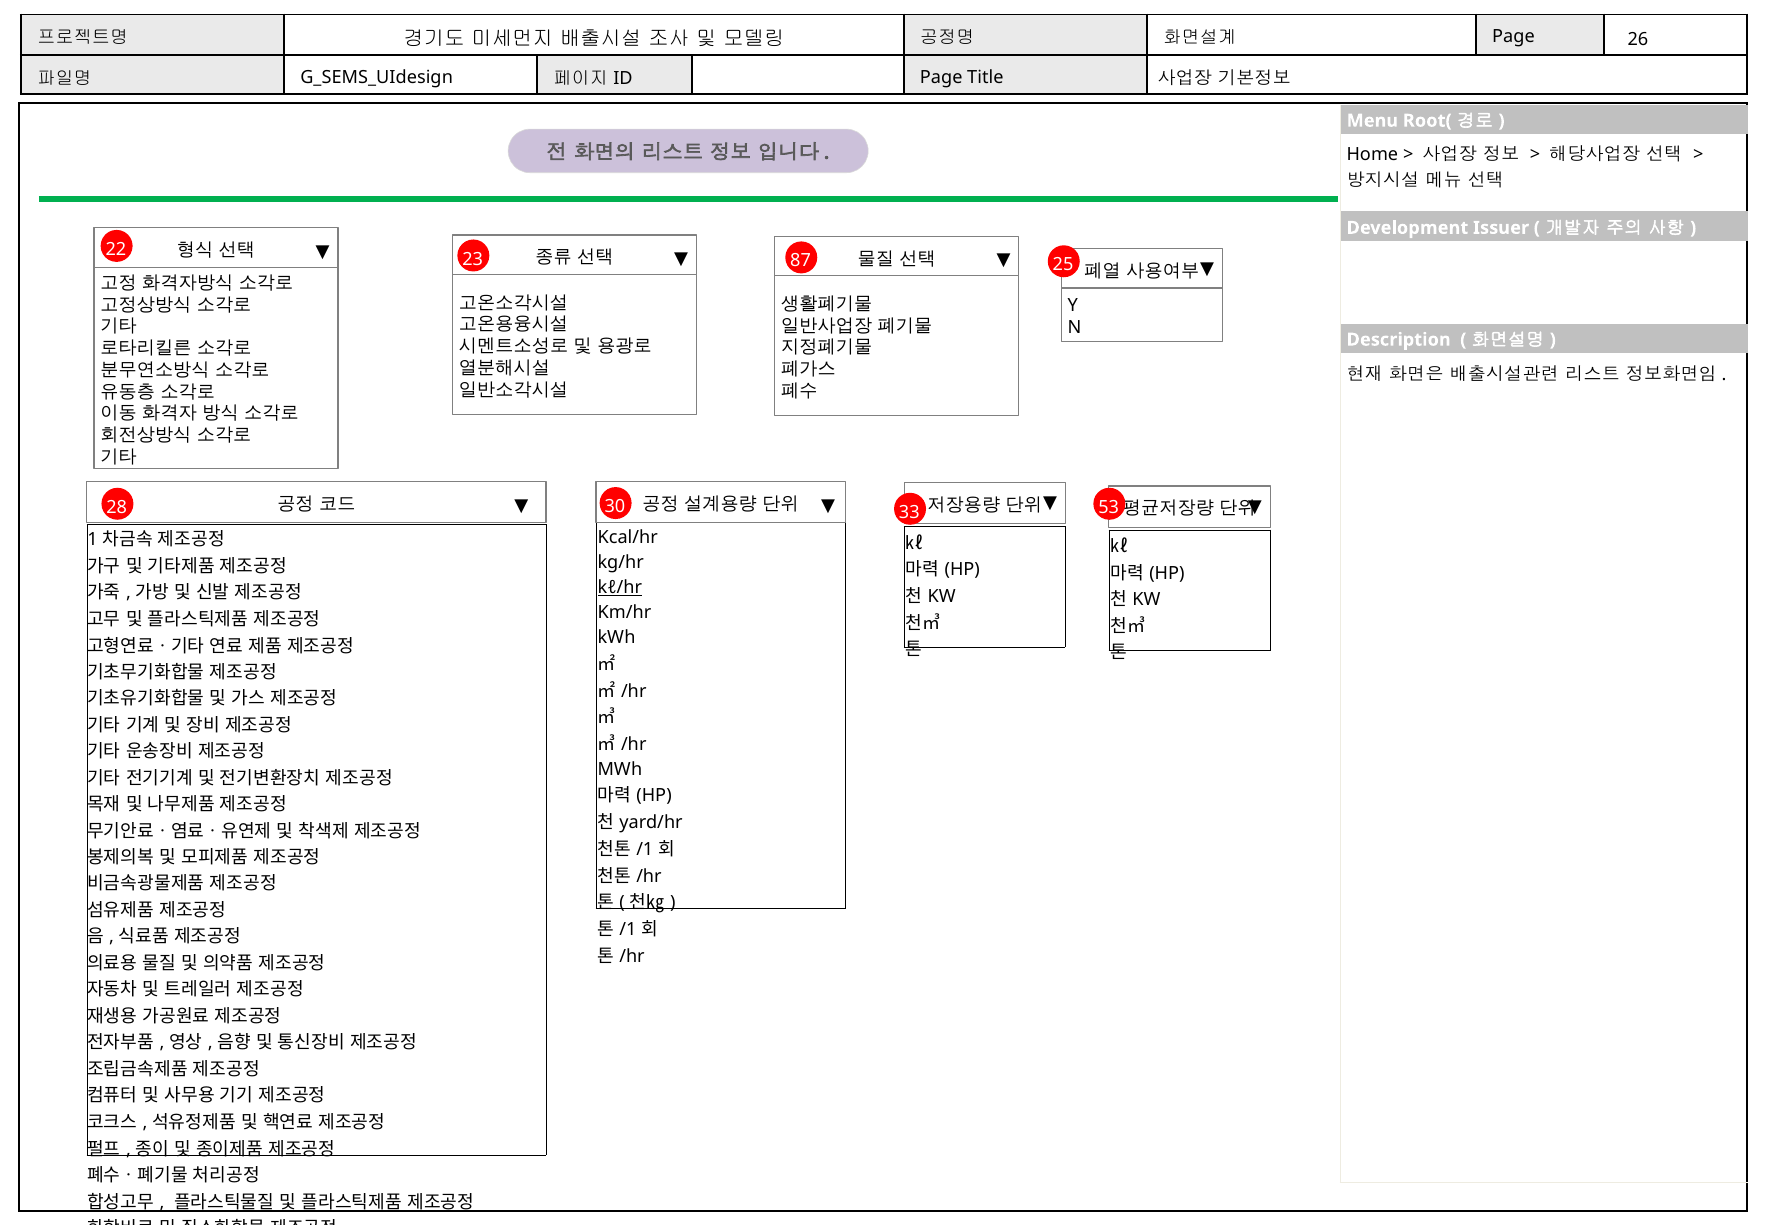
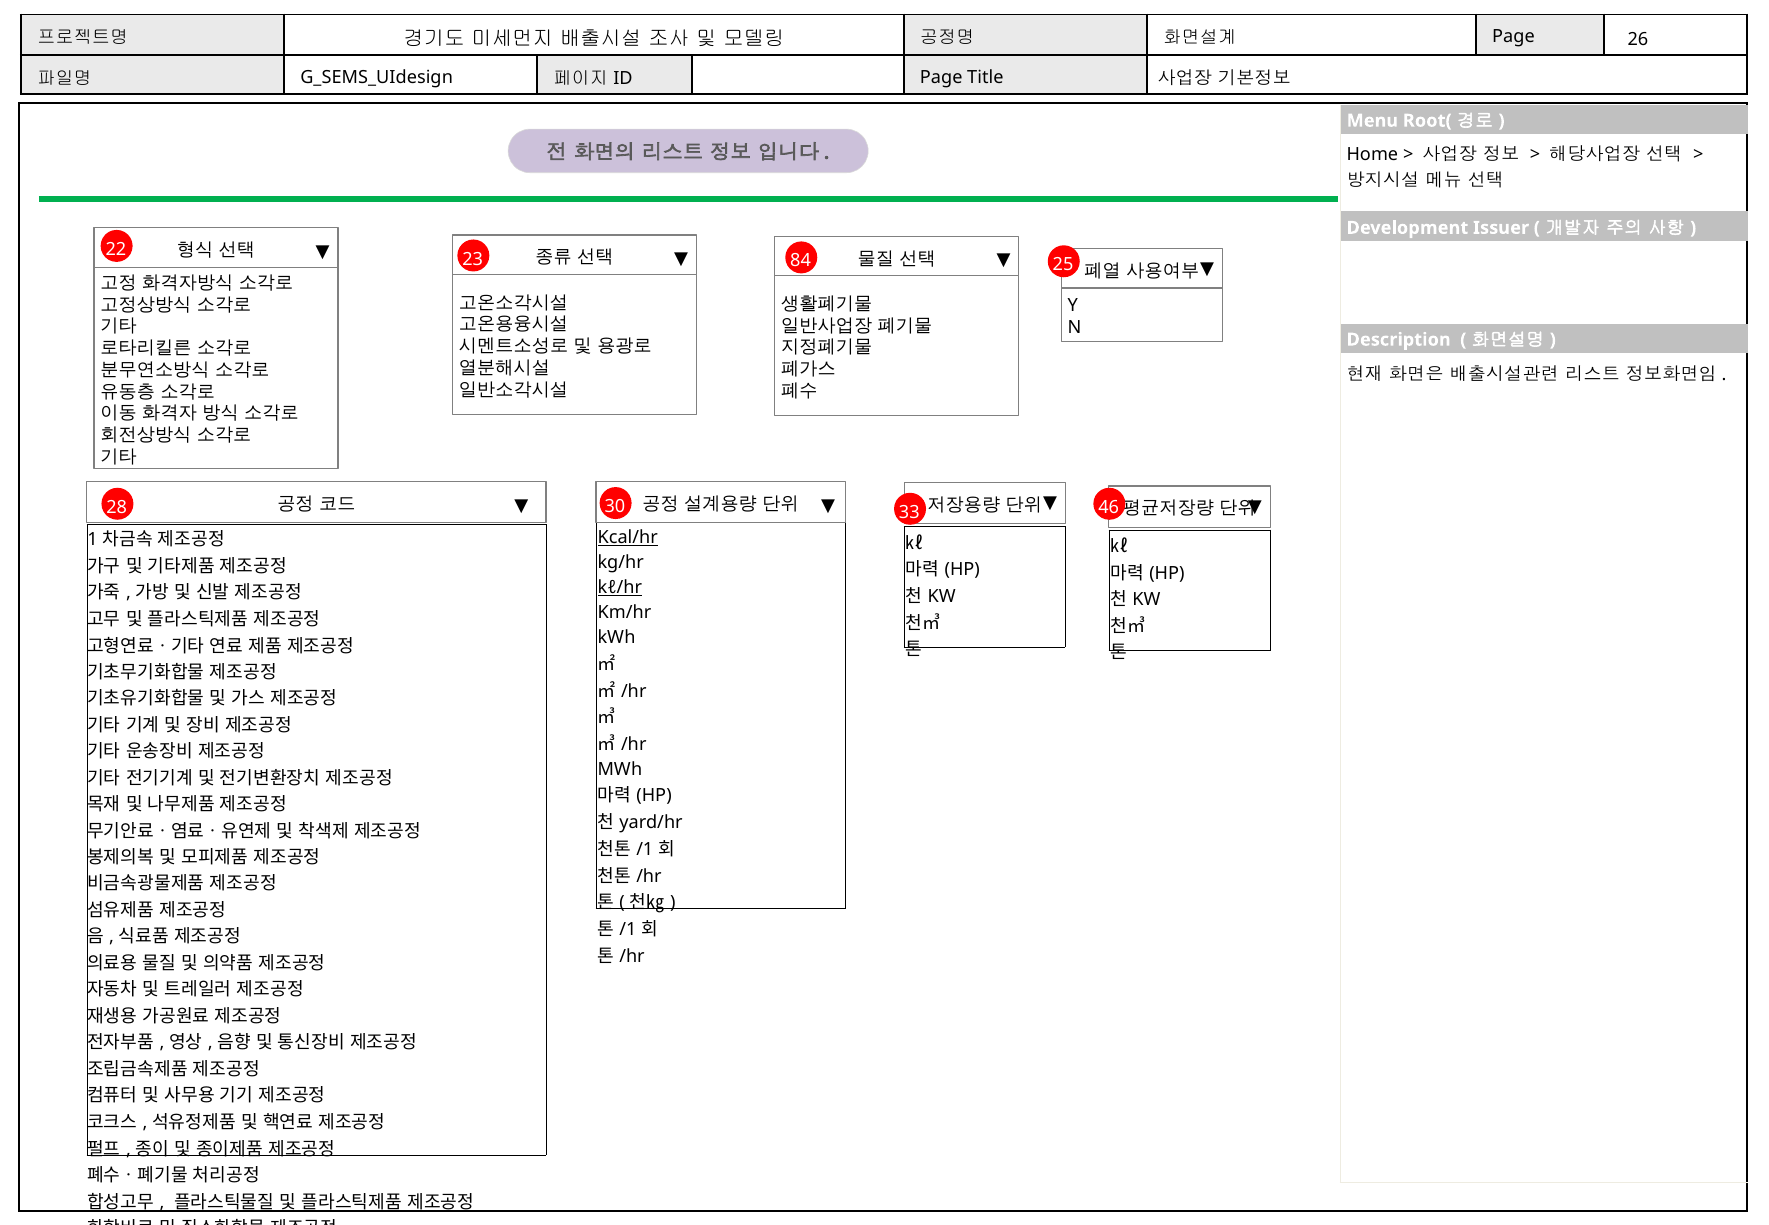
87: 87 -> 84
53: 53 -> 46
Kcal/hr underline: none -> present
